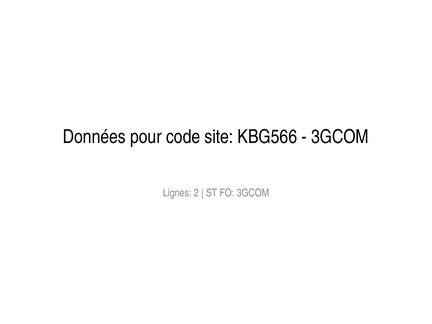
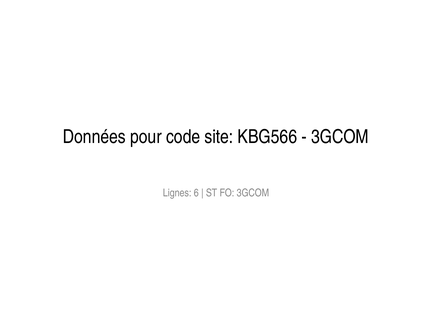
2: 2 -> 6
